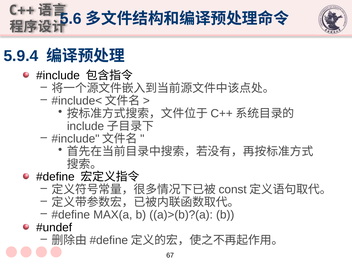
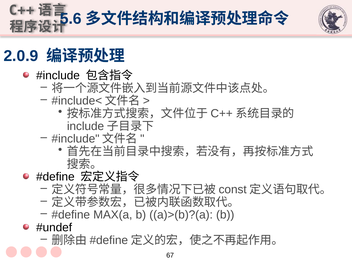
5.9.4: 5.9.4 -> 2.0.9
